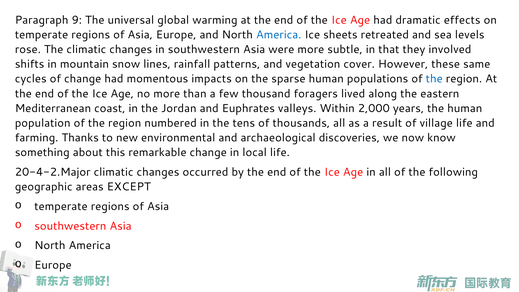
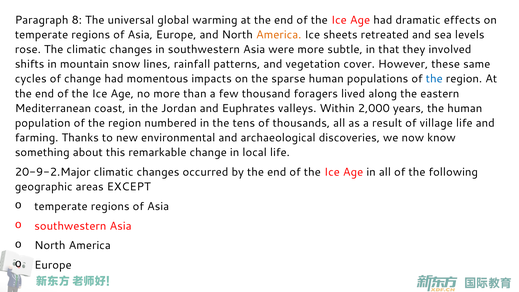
9: 9 -> 8
America at (279, 35) colour: blue -> orange
20-4-2.Major: 20-4-2.Major -> 20-9-2.Major
